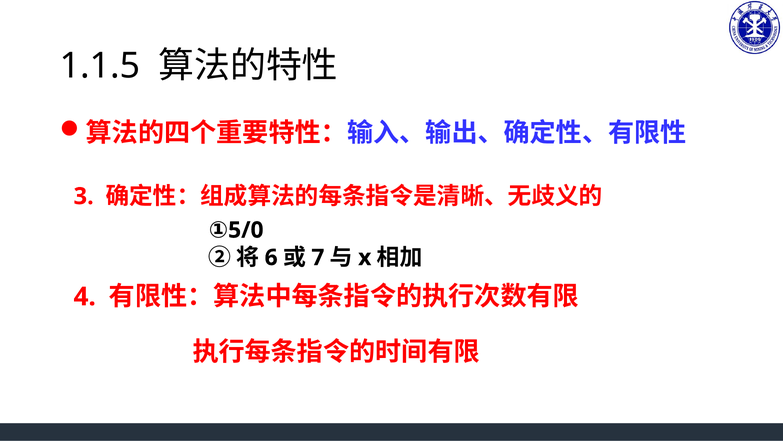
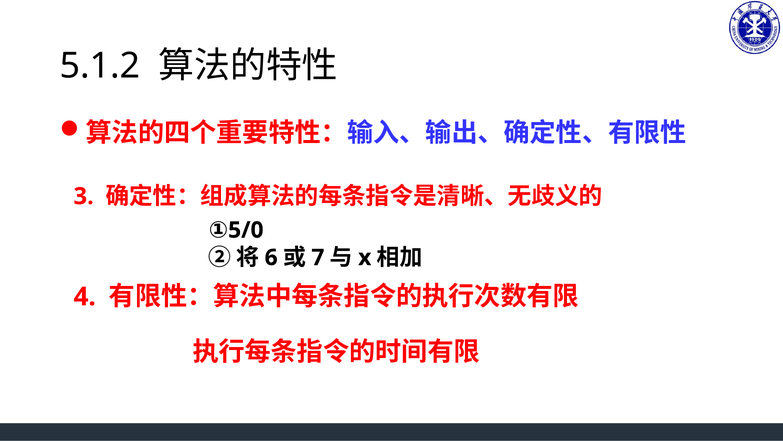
1.1.5: 1.1.5 -> 5.1.2
